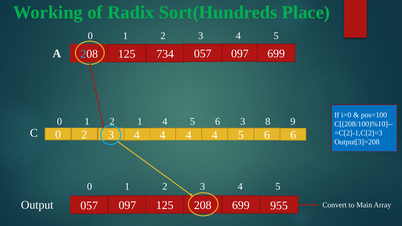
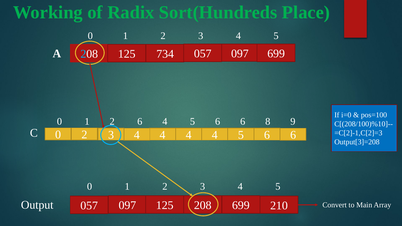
2 1: 1 -> 6
4 5 6 3: 3 -> 6
955: 955 -> 210
